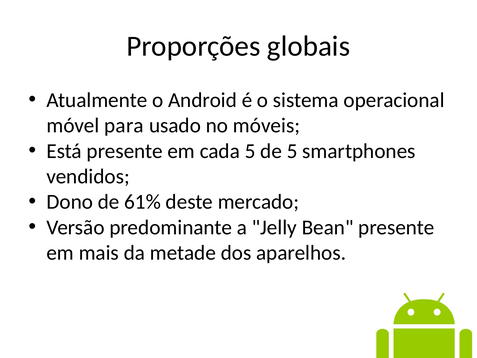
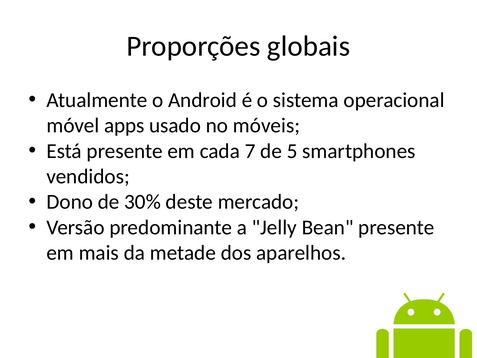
para: para -> apps
cada 5: 5 -> 7
61%: 61% -> 30%
